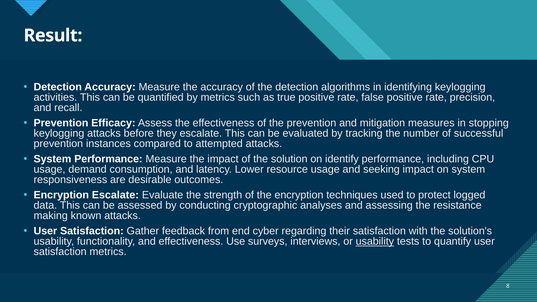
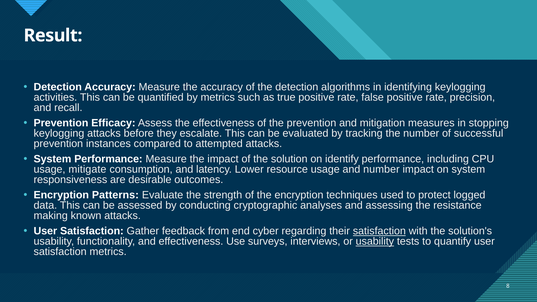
demand: demand -> mitigate
and seeking: seeking -> number
Encryption Escalate: Escalate -> Patterns
satisfaction at (379, 231) underline: none -> present
